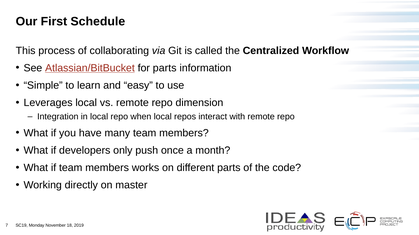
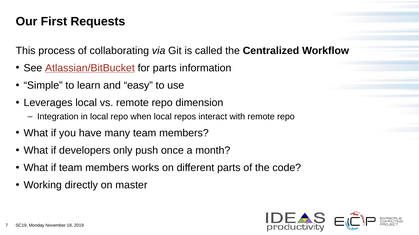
Schedule: Schedule -> Requests
